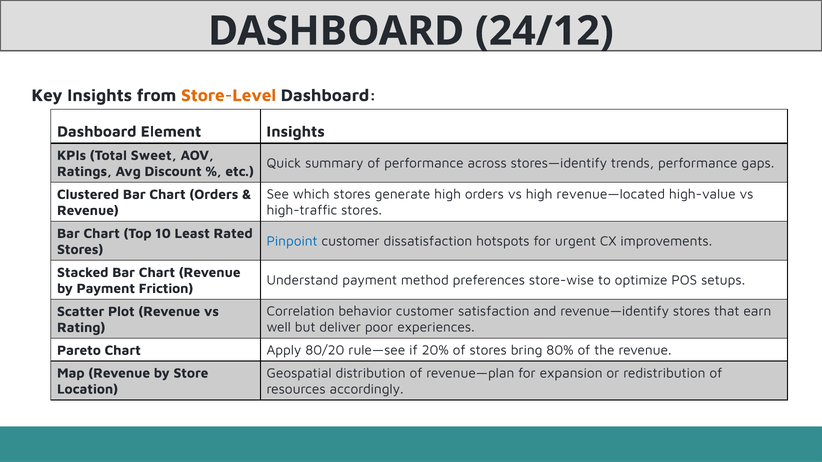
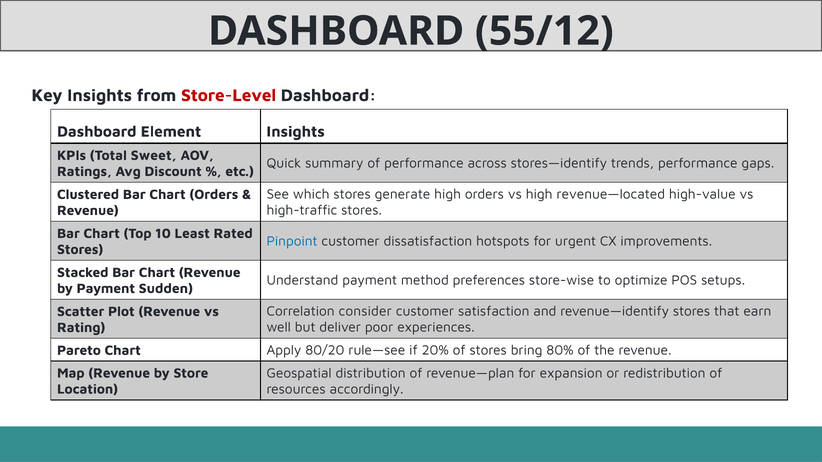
24/12: 24/12 -> 55/12
Store-Level colour: orange -> red
Friction: Friction -> Sudden
behavior: behavior -> consider
